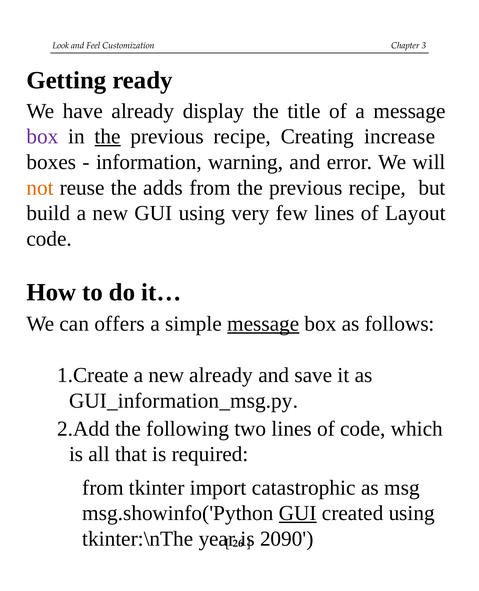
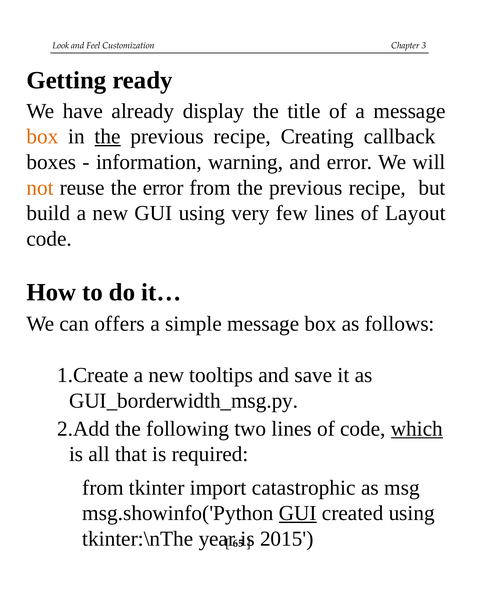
box at (42, 137) colour: purple -> orange
increase: increase -> callback
the adds: adds -> error
message at (263, 324) underline: present -> none
new already: already -> tooltips
GUI_information_msg.py: GUI_information_msg.py -> GUI_borderwidth_msg.py
which underline: none -> present
2090: 2090 -> 2015
26: 26 -> 65
